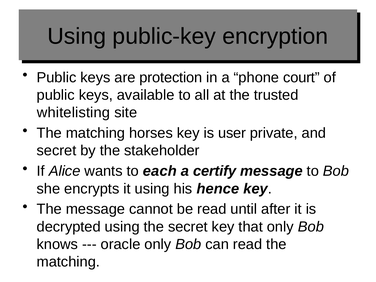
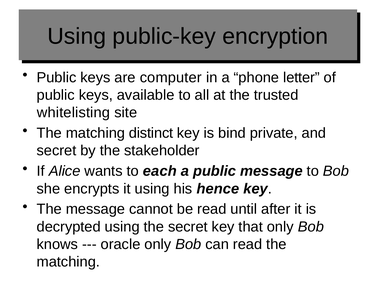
protection: protection -> computer
court: court -> letter
horses: horses -> distinct
user: user -> bind
a certify: certify -> public
